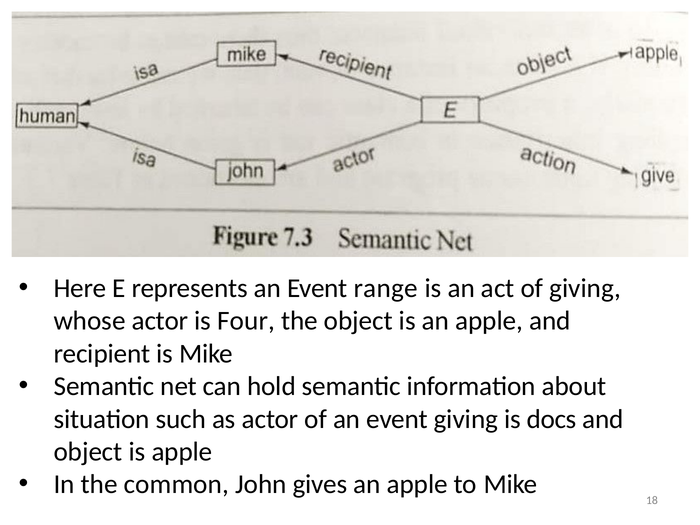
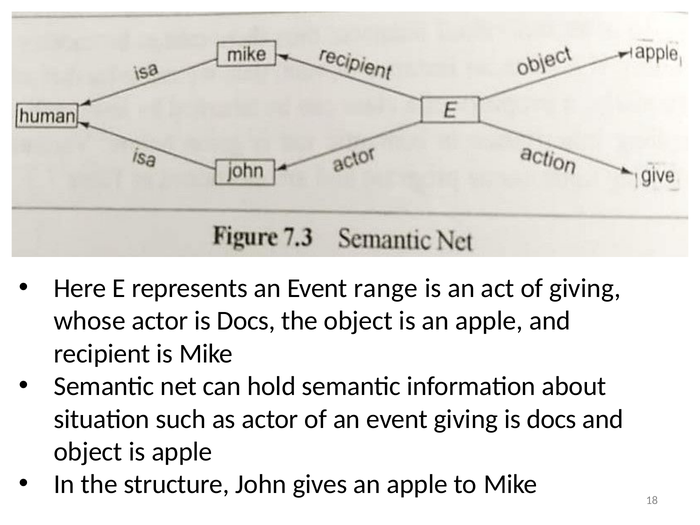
actor is Four: Four -> Docs
common: common -> structure
